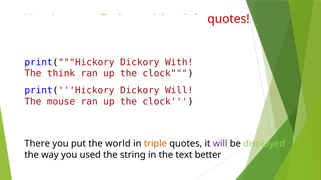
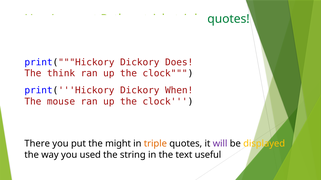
quotes at (228, 19) colour: red -> green
With: With -> Does
Dickory Will: Will -> When
world: world -> might
displayed colour: light green -> yellow
better: better -> useful
